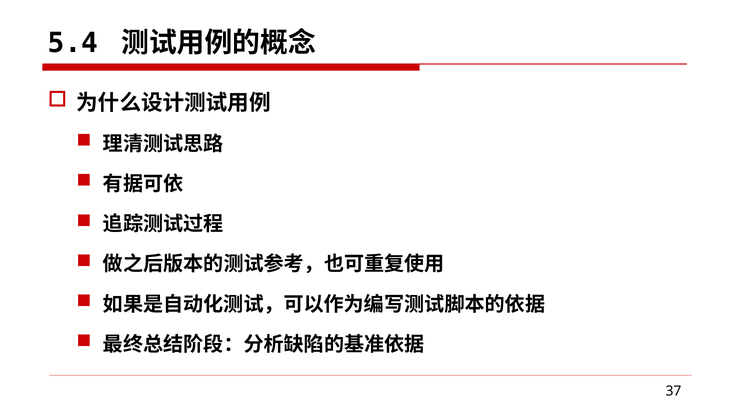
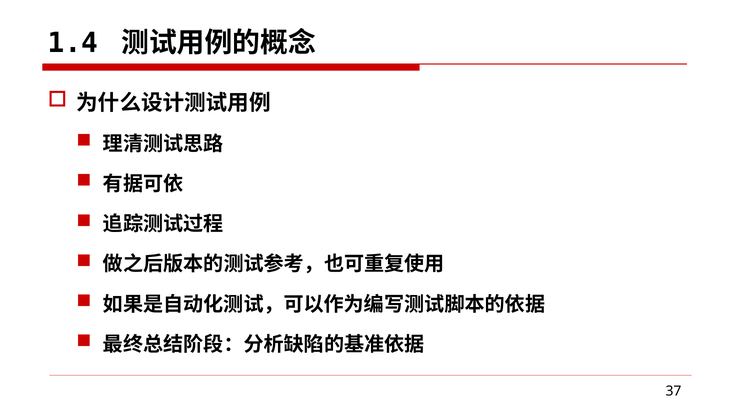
5.4: 5.4 -> 1.4
